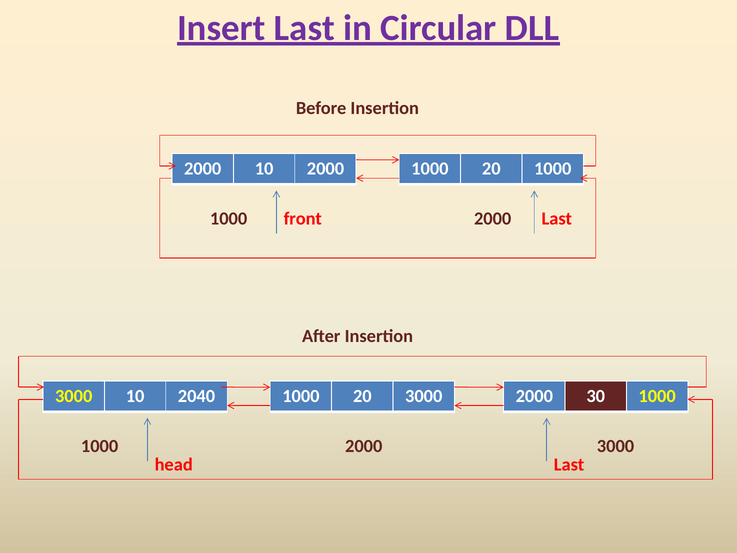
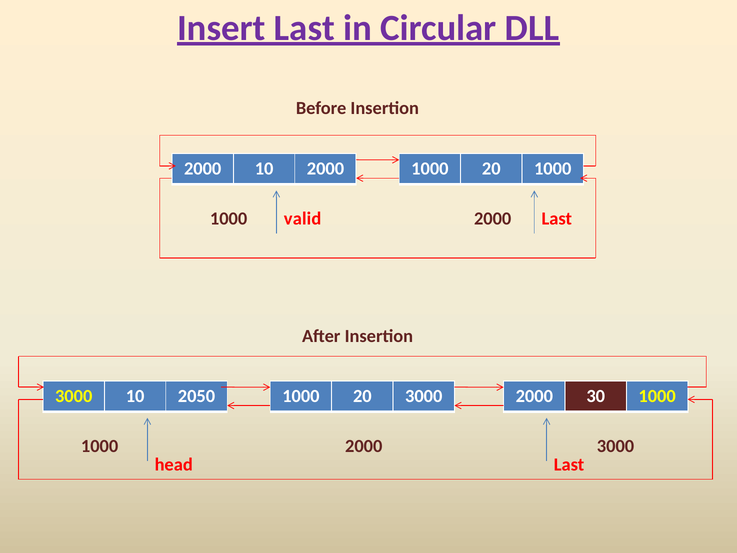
front: front -> valid
2040: 2040 -> 2050
